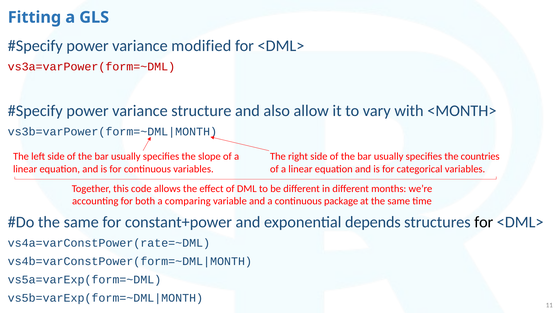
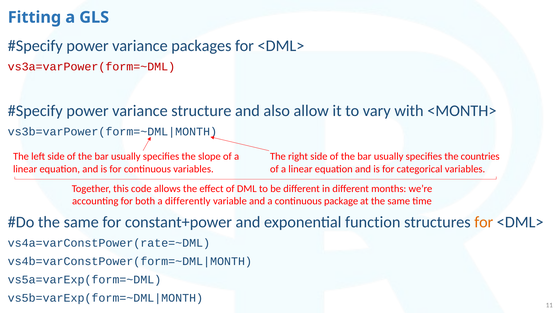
modified: modified -> packages
comparing: comparing -> differently
depends: depends -> function
for at (484, 222) colour: black -> orange
